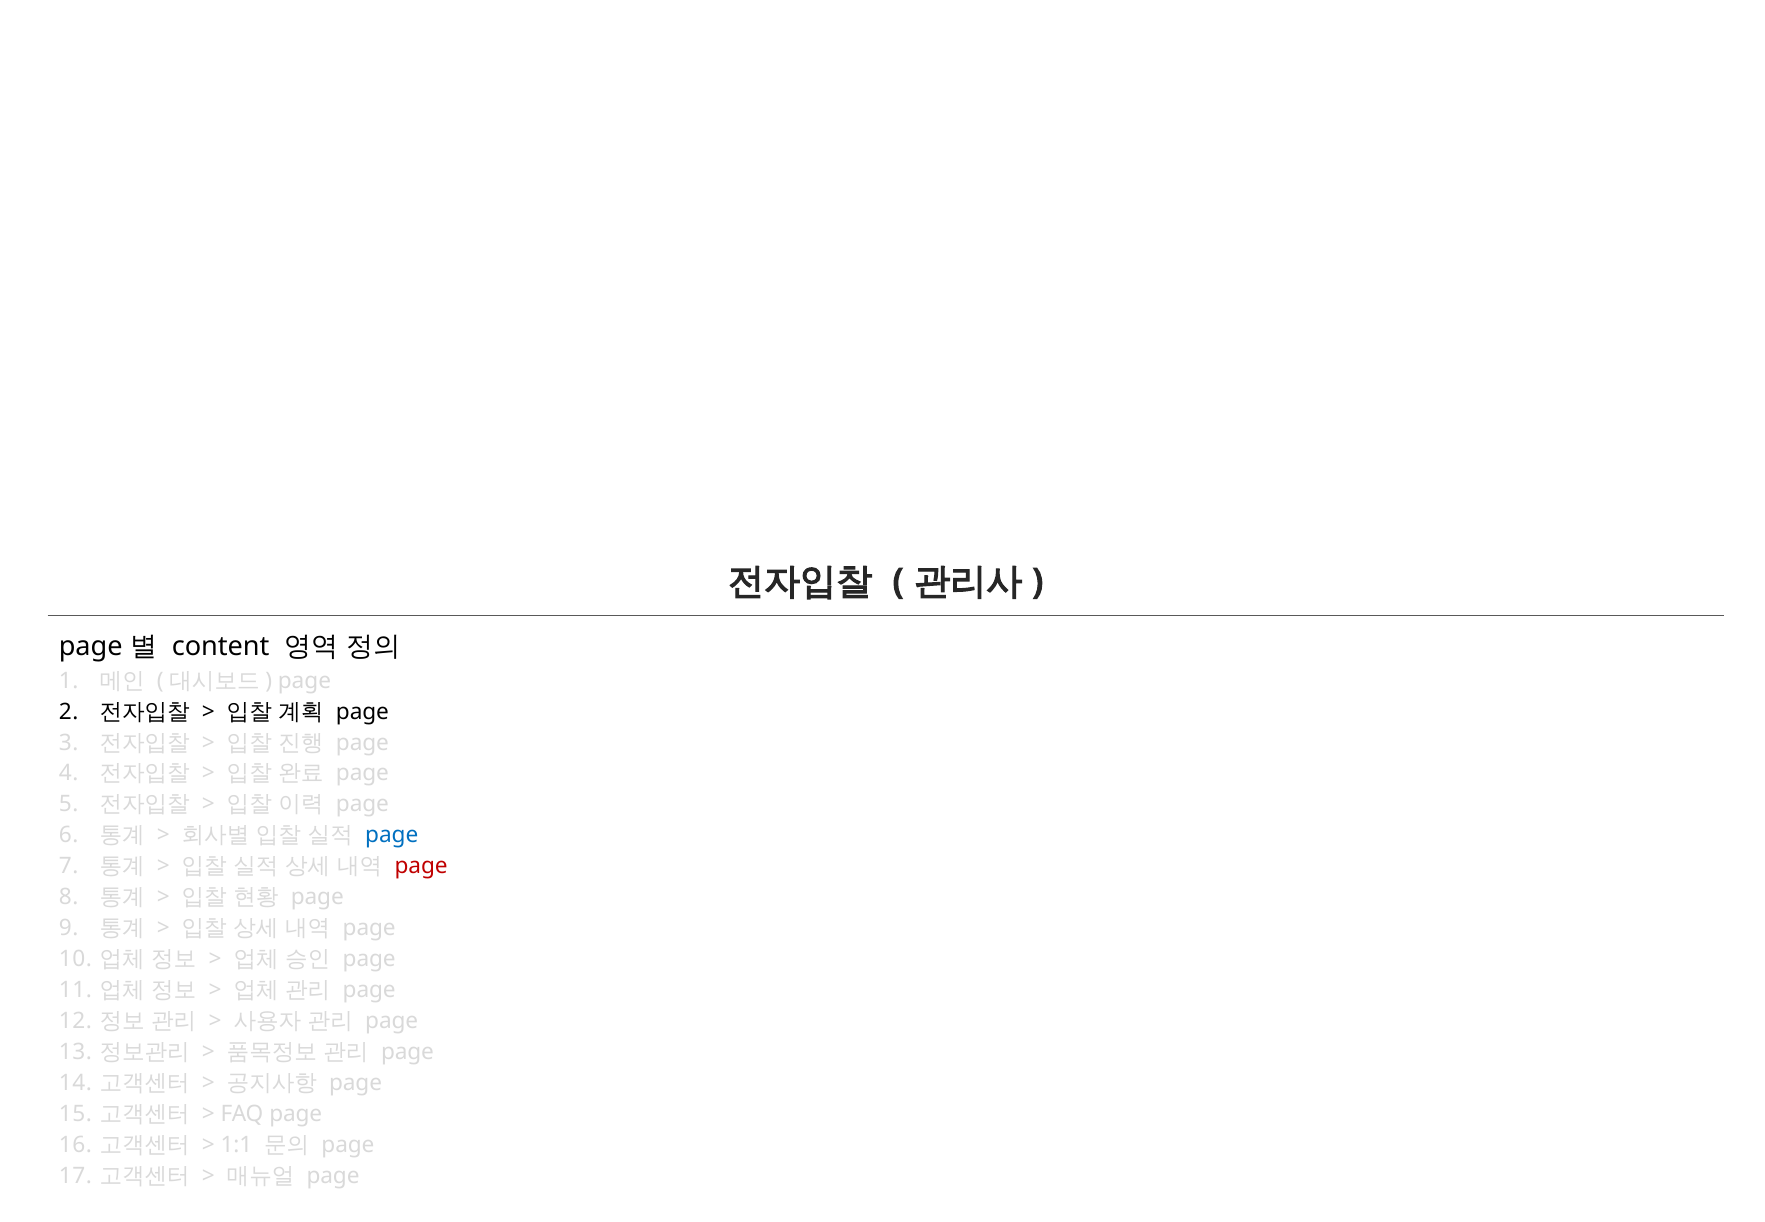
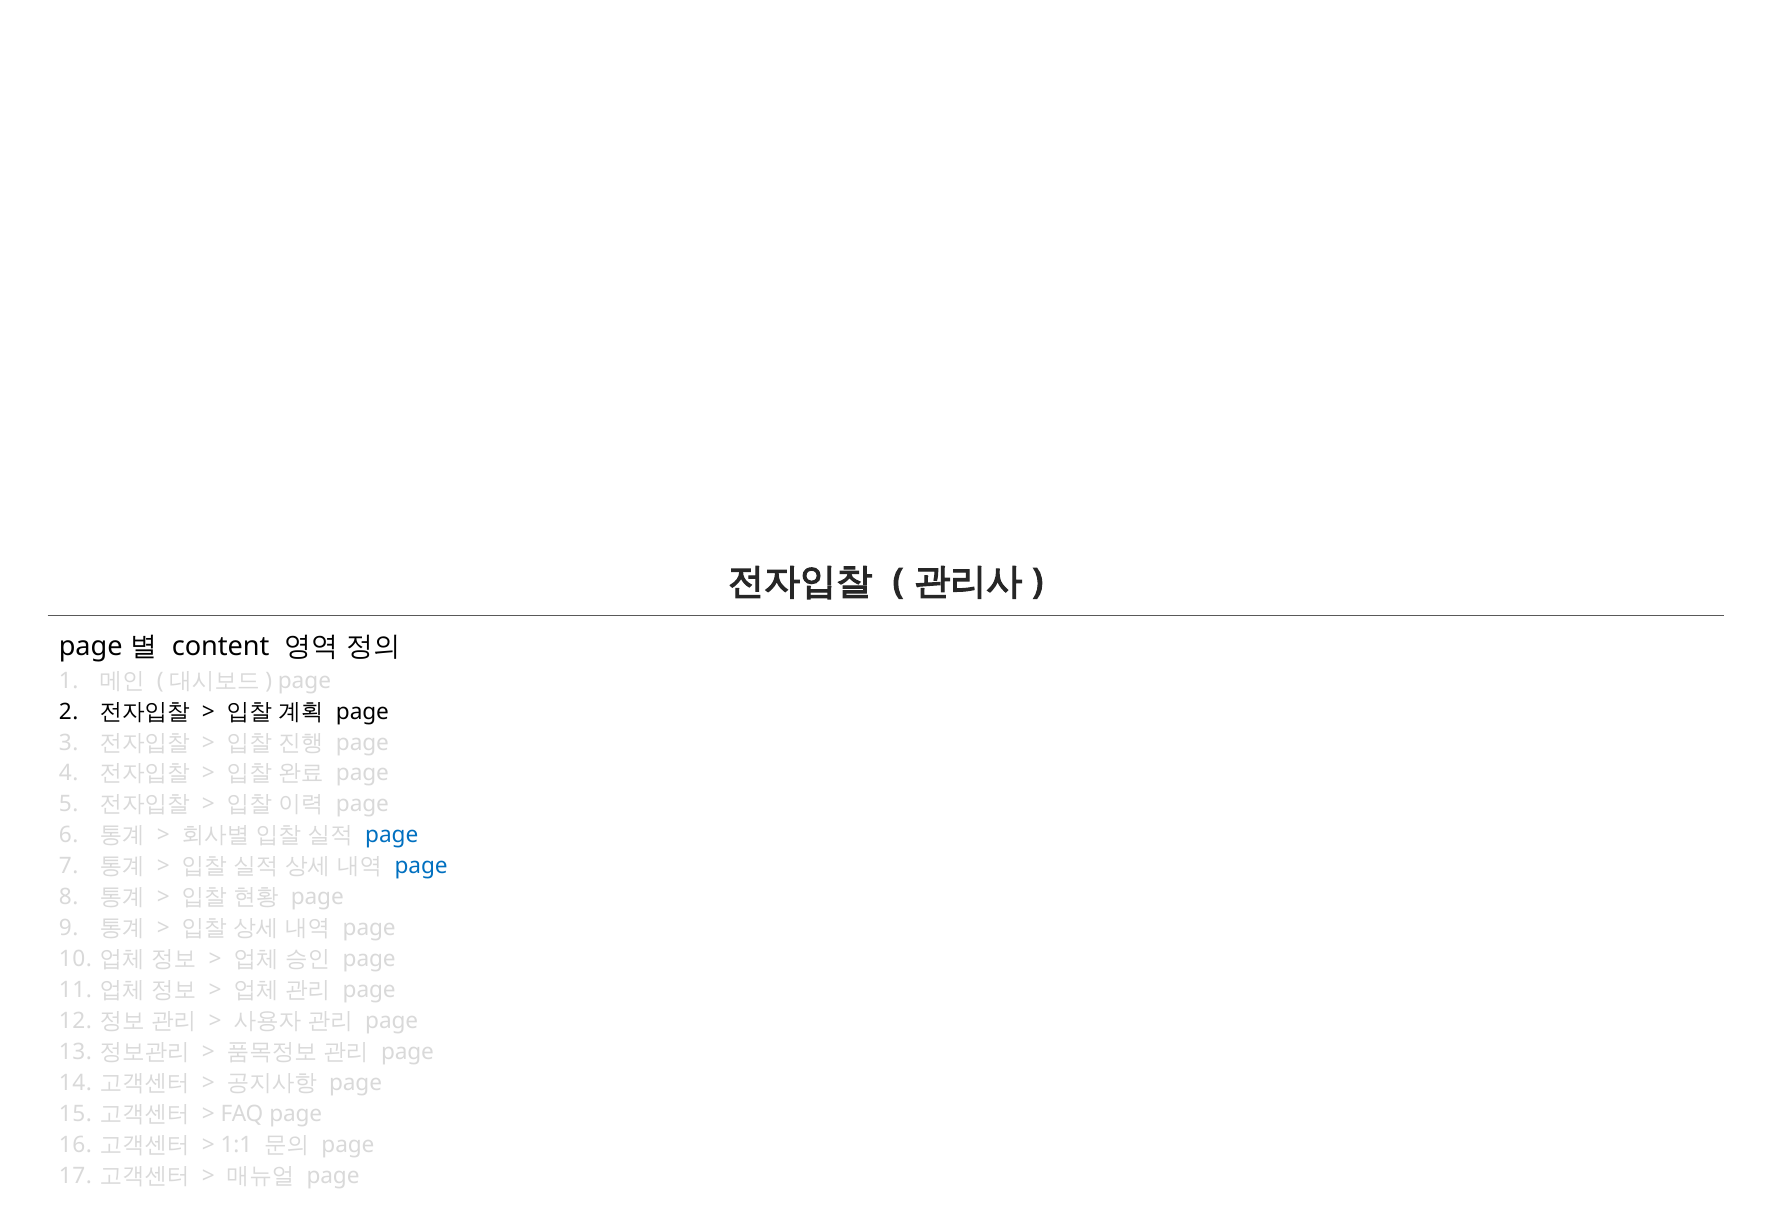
page at (421, 866) colour: red -> blue
